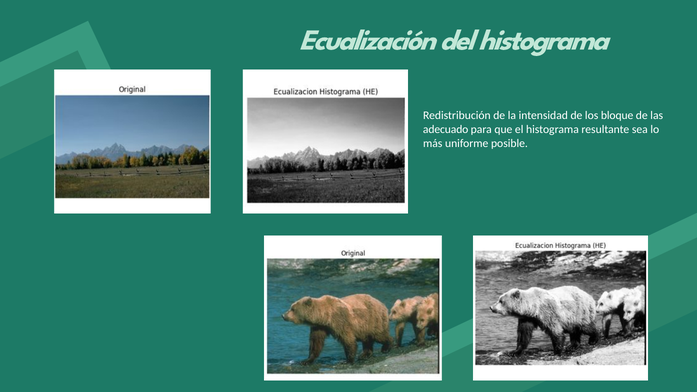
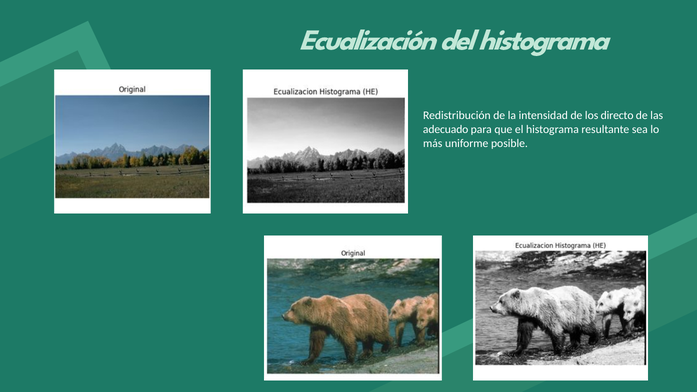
bloque: bloque -> directo
